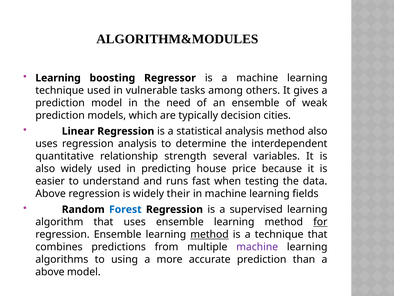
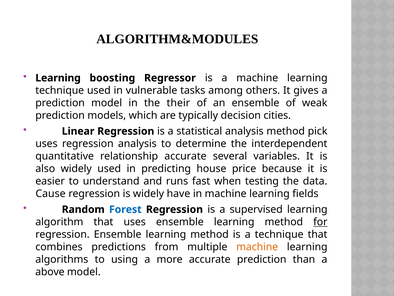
need: need -> their
method also: also -> pick
relationship strength: strength -> accurate
Above at (51, 193): Above -> Cause
their: their -> have
method at (210, 234) underline: present -> none
machine at (257, 247) colour: purple -> orange
